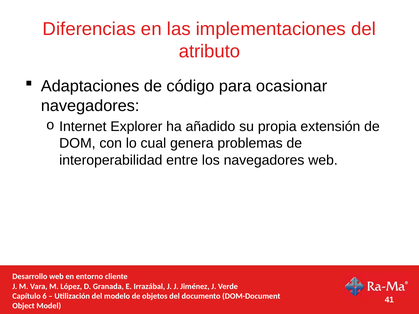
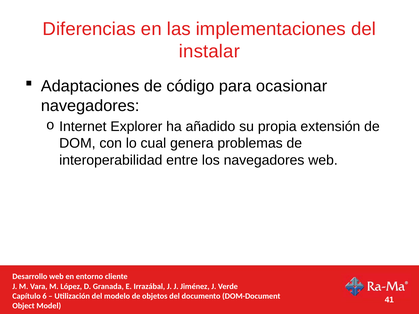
atributo: atributo -> instalar
